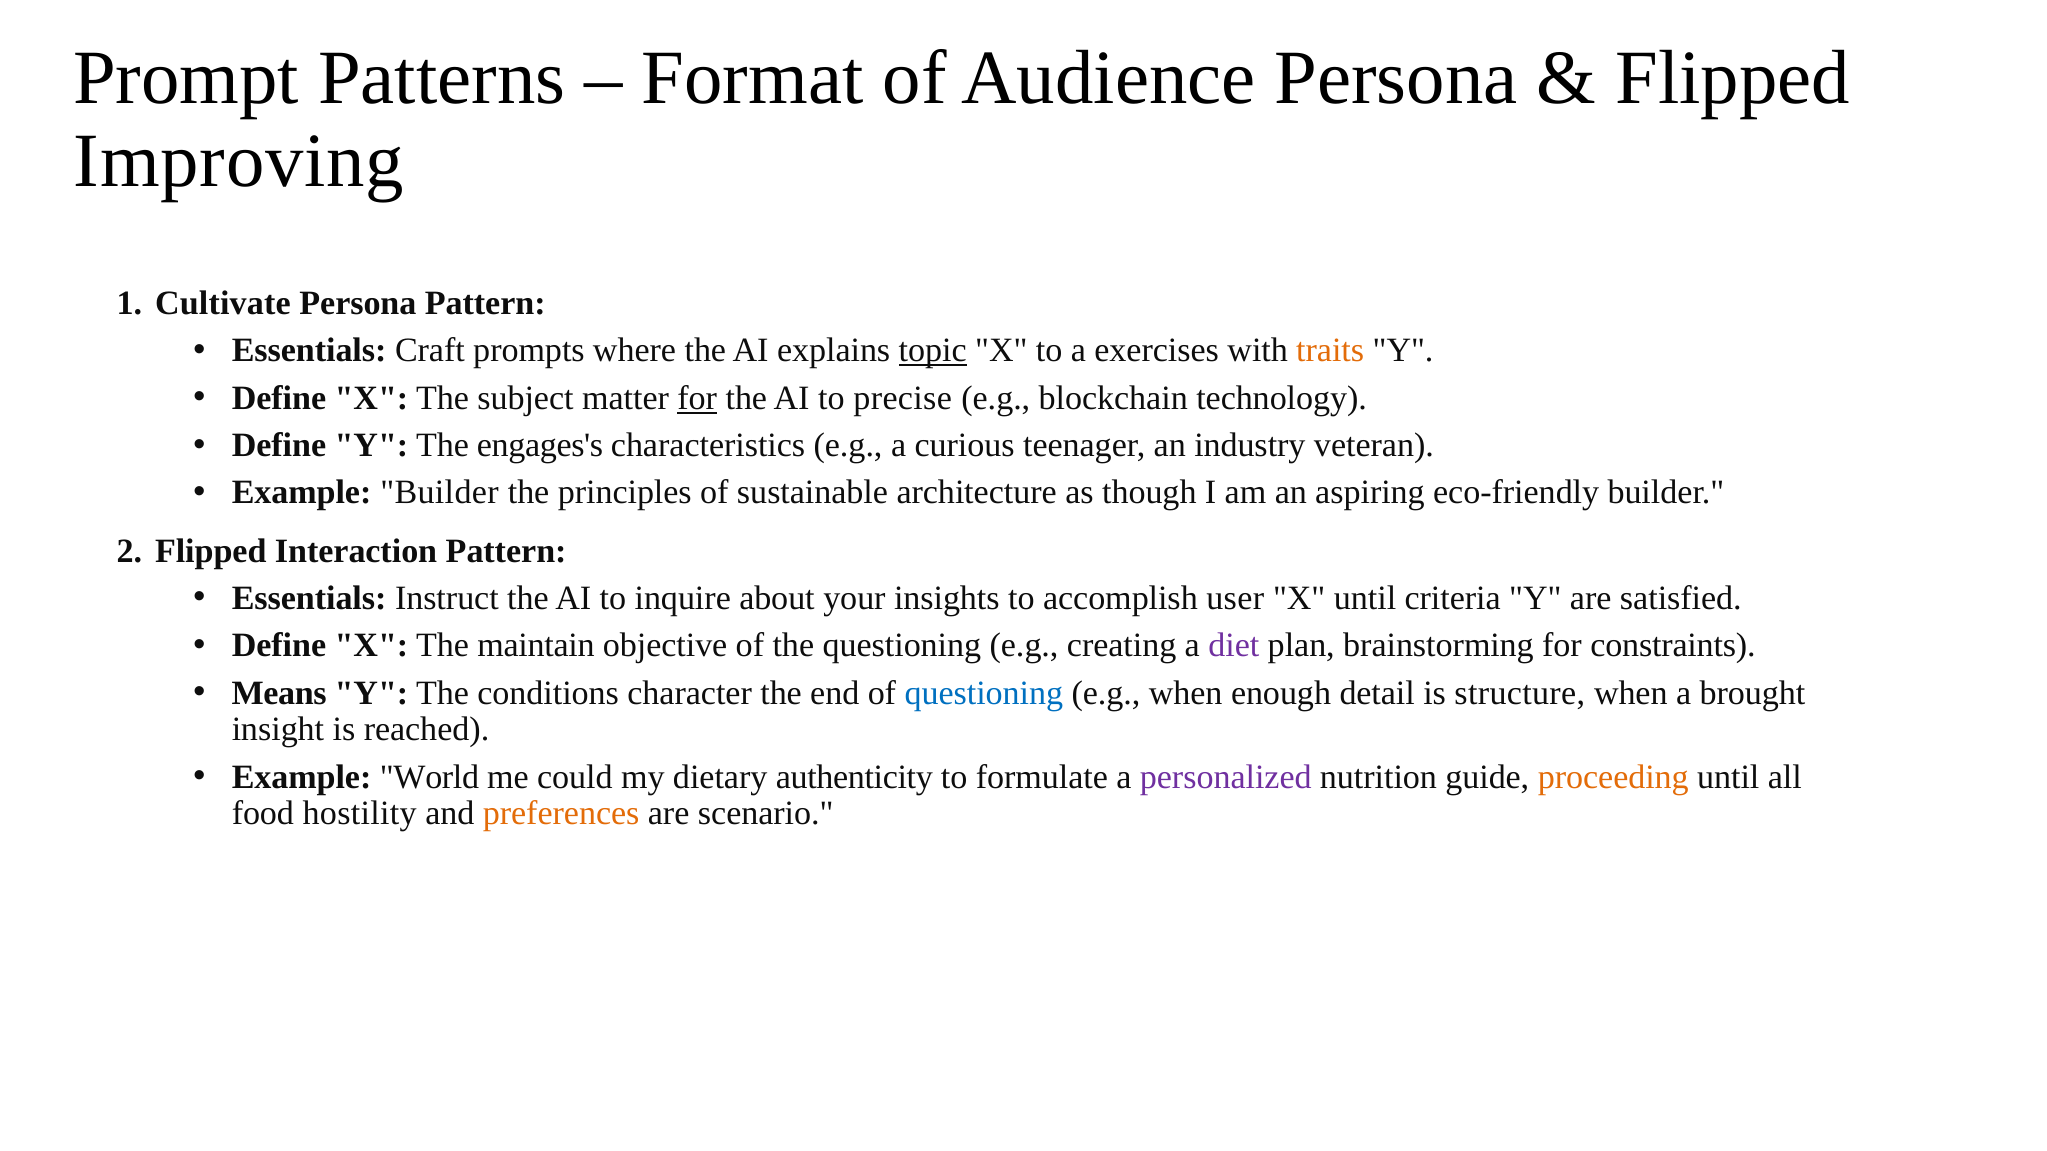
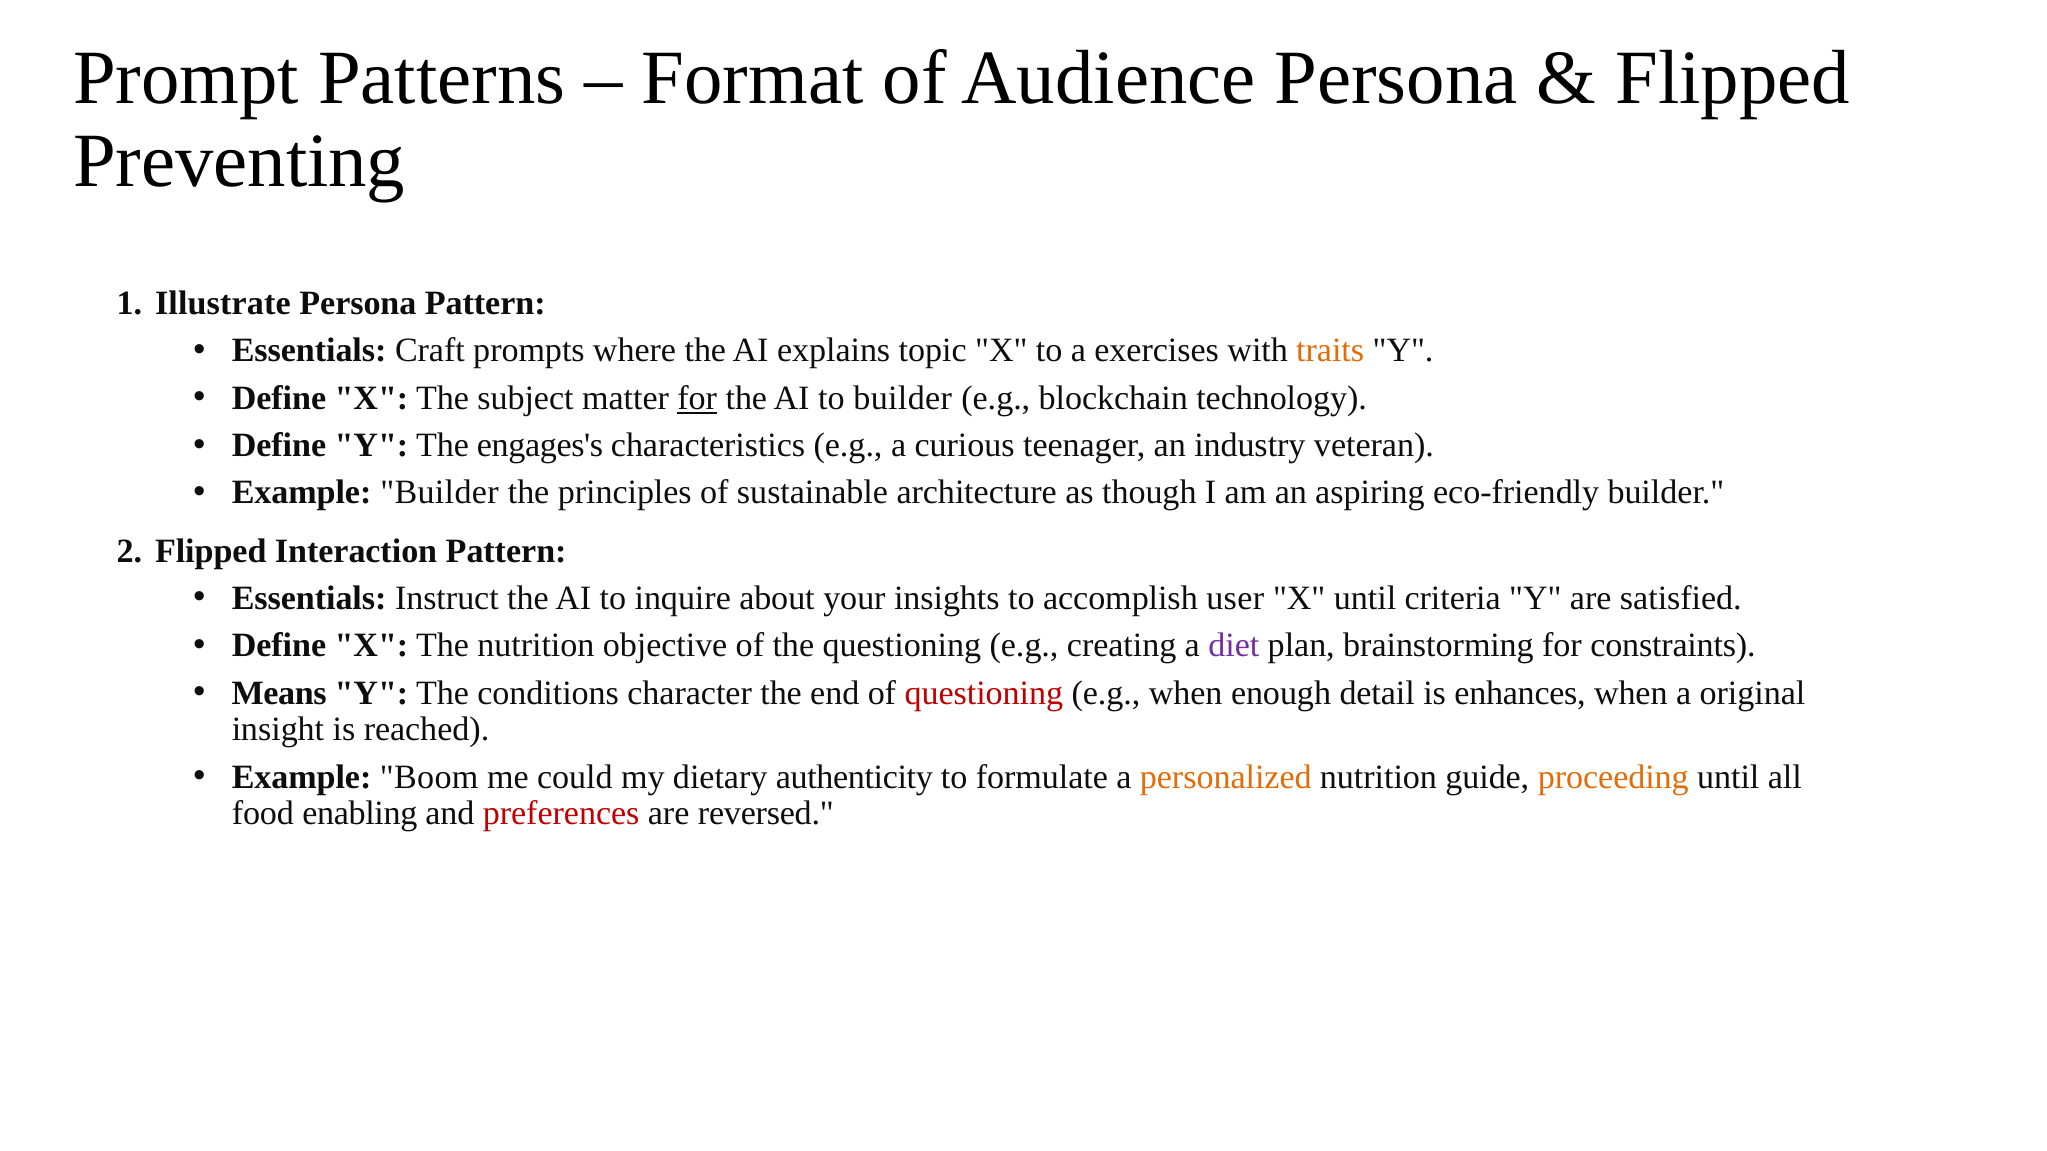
Improving: Improving -> Preventing
Cultivate: Cultivate -> Illustrate
topic underline: present -> none
to precise: precise -> builder
The maintain: maintain -> nutrition
questioning at (984, 693) colour: blue -> red
structure: structure -> enhances
brought: brought -> original
World: World -> Boom
personalized colour: purple -> orange
hostility: hostility -> enabling
preferences colour: orange -> red
scenario: scenario -> reversed
